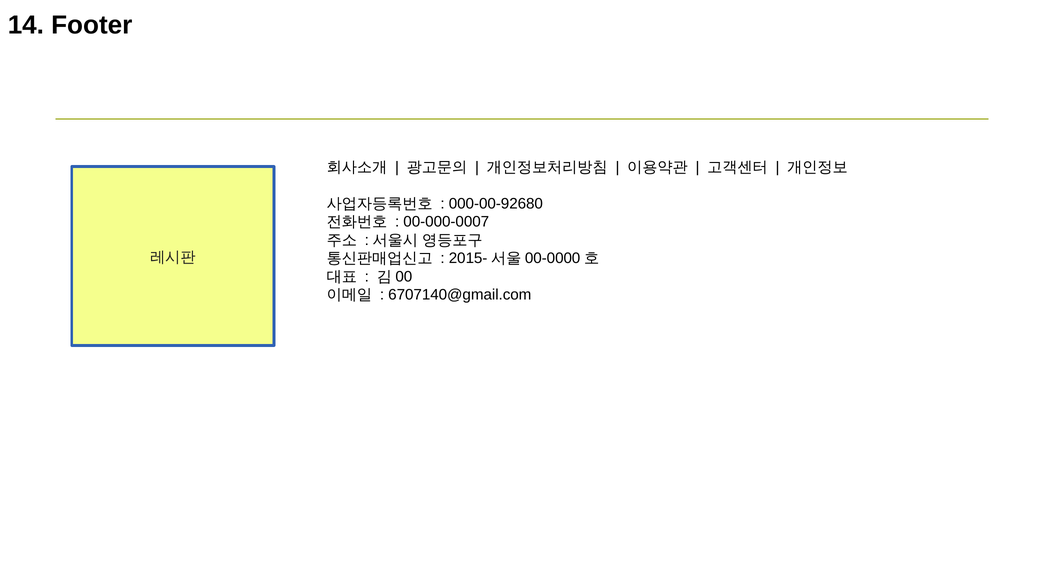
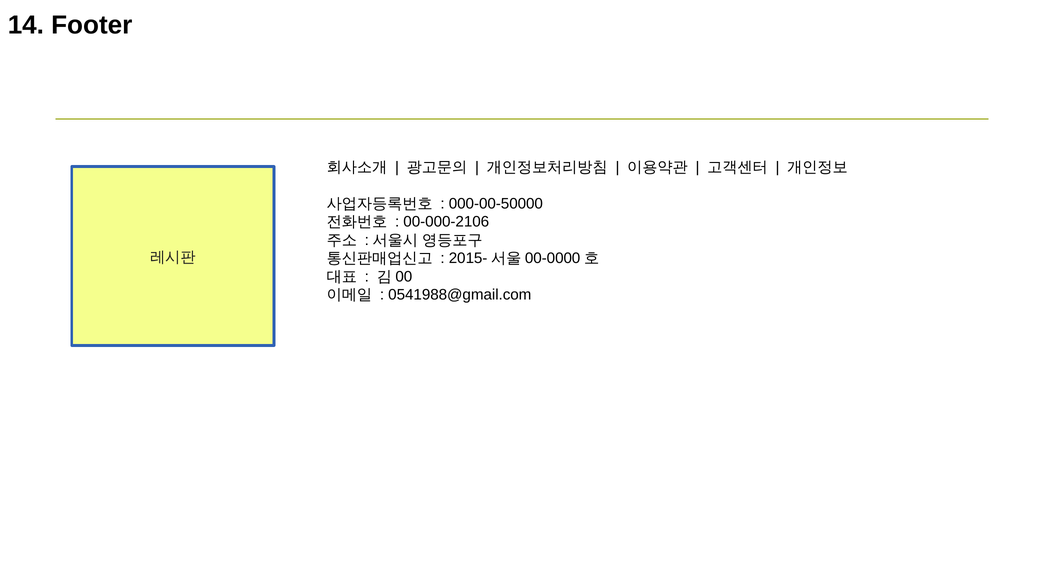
000-00-92680: 000-00-92680 -> 000-00-50000
00-000-0007: 00-000-0007 -> 00-000-2106
6707140@gmail.com: 6707140@gmail.com -> 0541988@gmail.com
